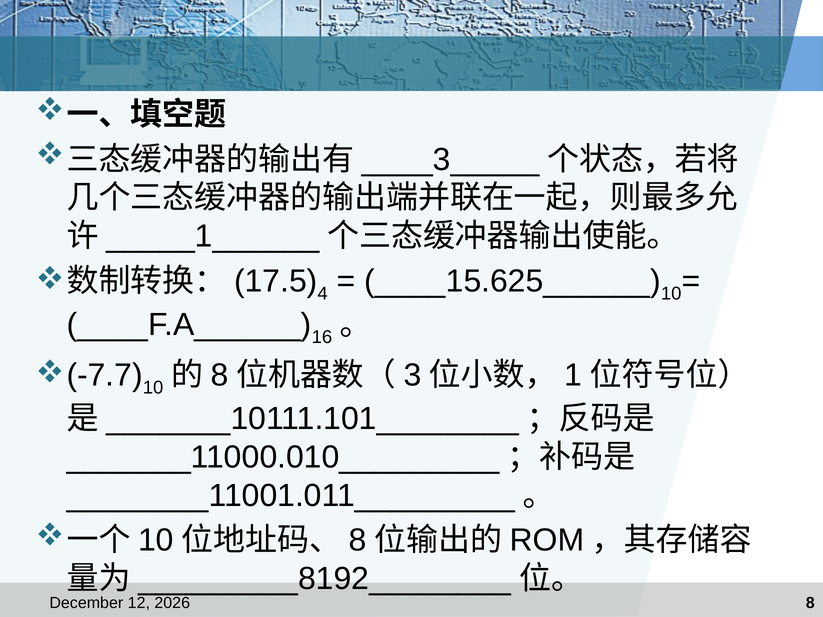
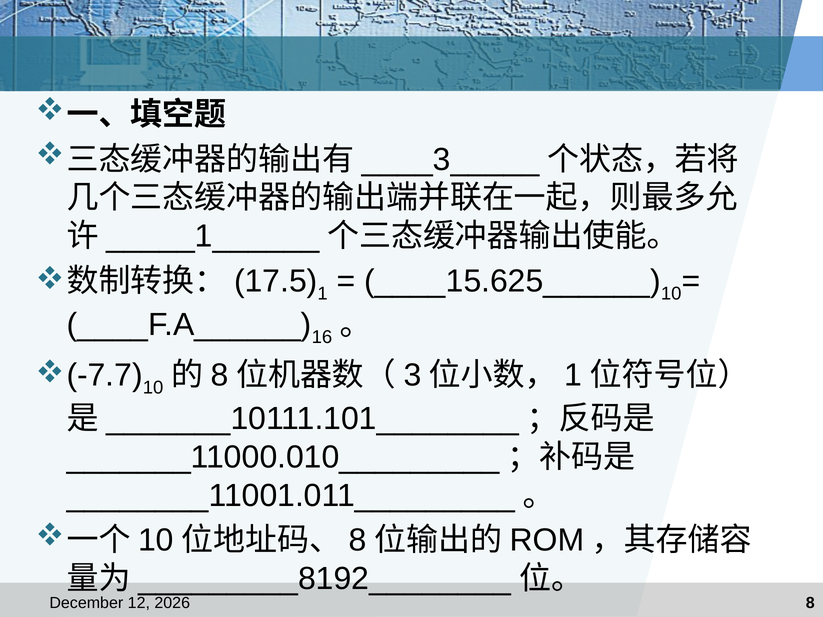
4 at (323, 294): 4 -> 1
